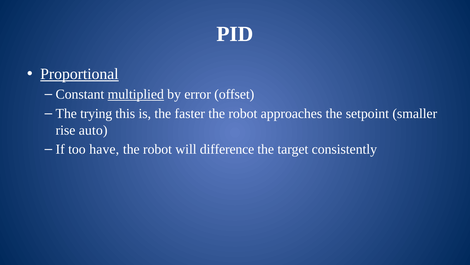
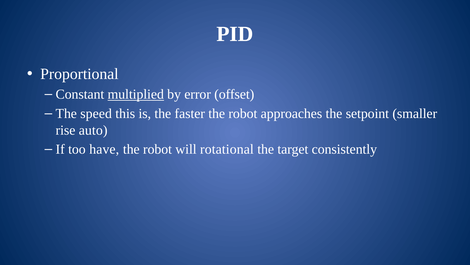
Proportional underline: present -> none
trying: trying -> speed
difference: difference -> rotational
